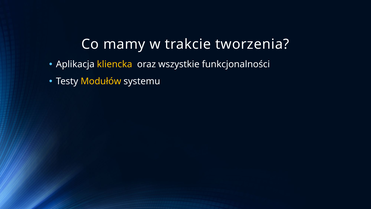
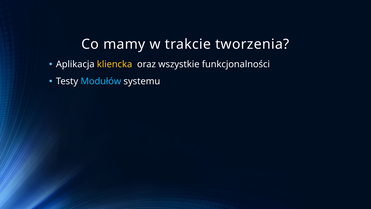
Modułów colour: yellow -> light blue
